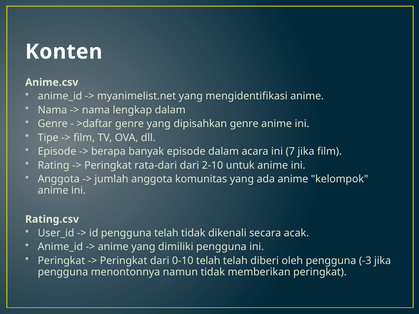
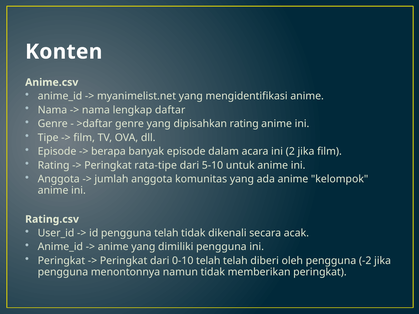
lengkap dalam: dalam -> daftar
dipisahkan genre: genre -> rating
7: 7 -> 2
rata-dari: rata-dari -> rata-tipe
2-10: 2-10 -> 5-10
-3: -3 -> -2
